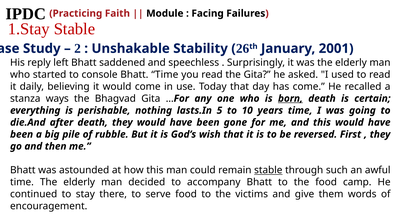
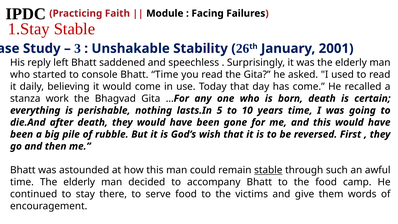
2: 2 -> 3
ways: ways -> work
born underline: present -> none
